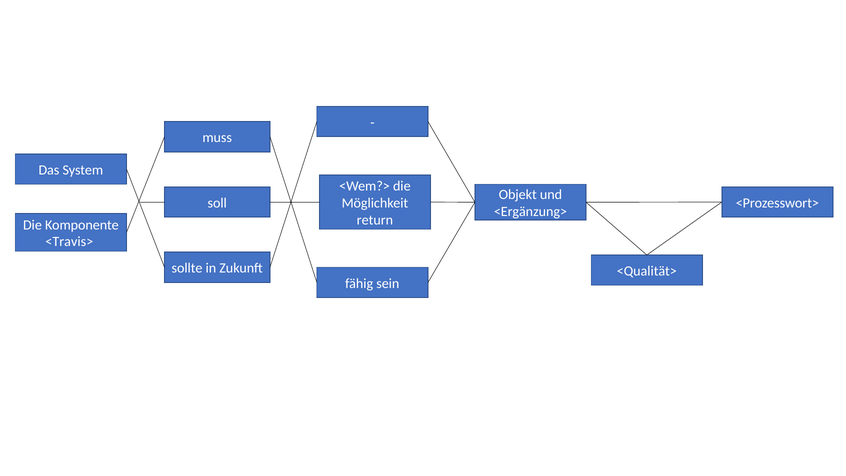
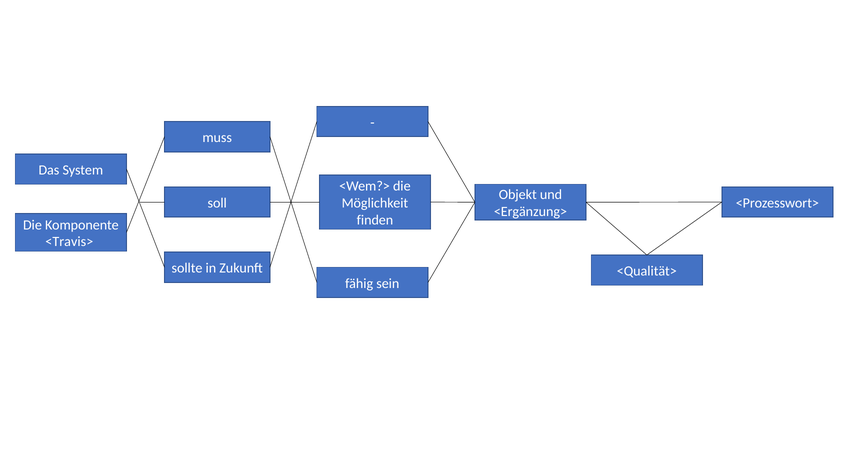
return: return -> finden
